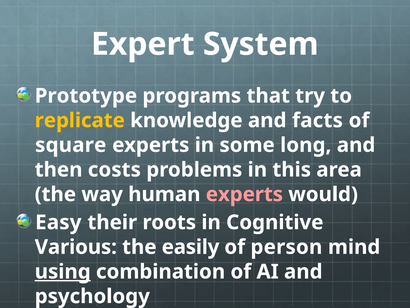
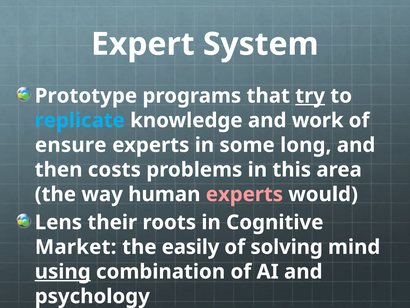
try underline: none -> present
replicate colour: yellow -> light blue
facts: facts -> work
square: square -> ensure
Easy: Easy -> Lens
Various: Various -> Market
person: person -> solving
